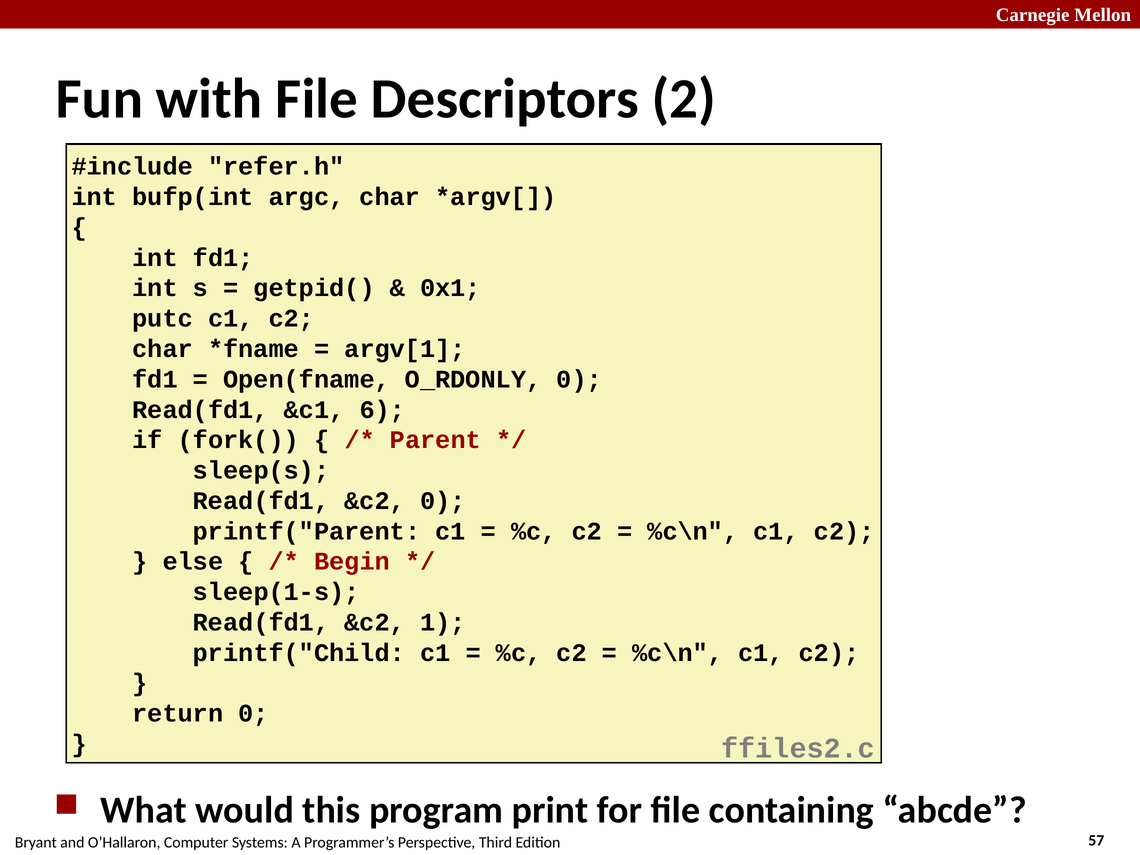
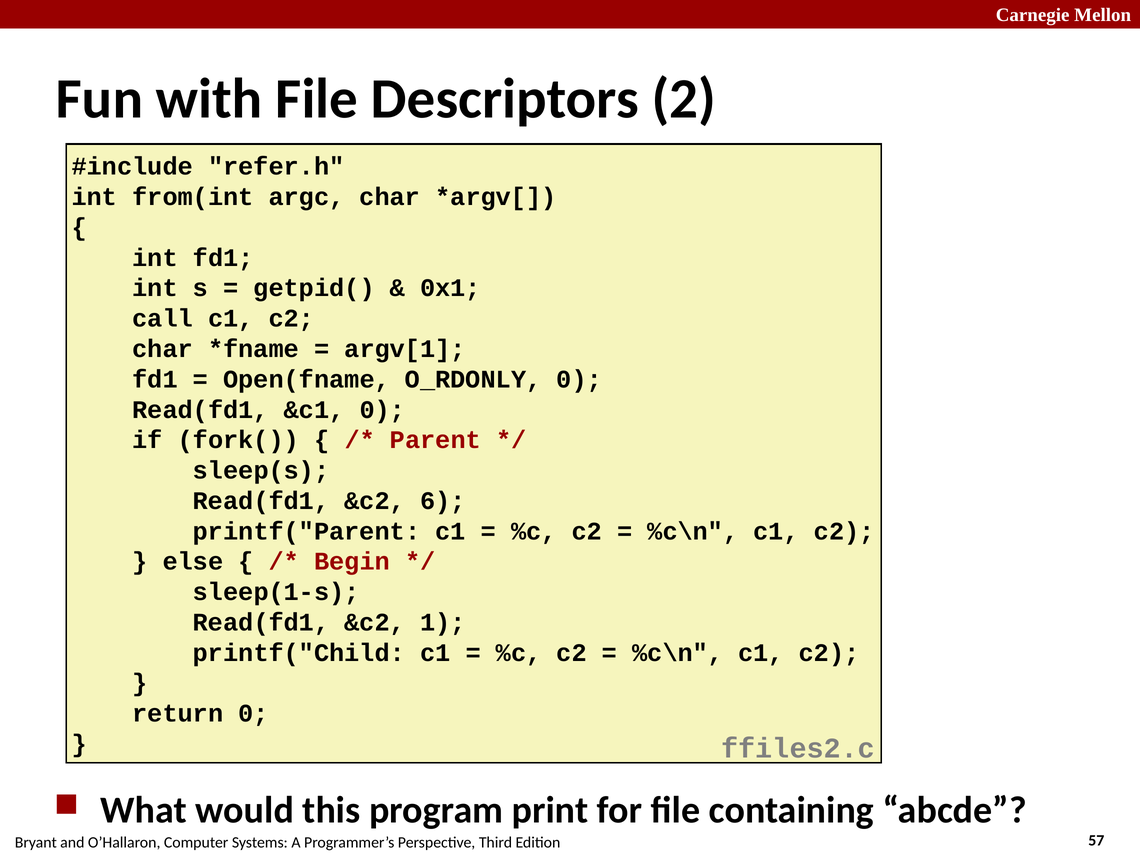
bufp(int: bufp(int -> from(int
putc: putc -> call
&c1 6: 6 -> 0
&c2 0: 0 -> 6
